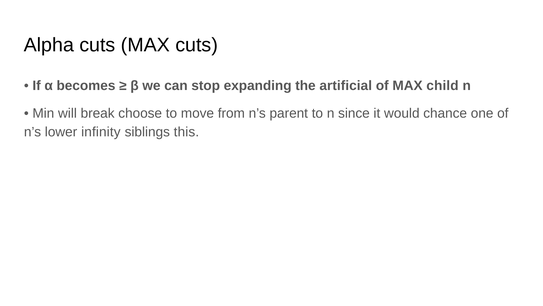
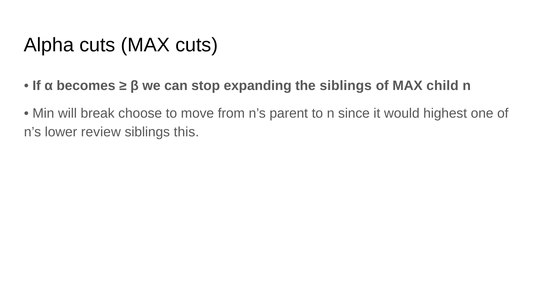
the artificial: artificial -> siblings
chance: chance -> highest
infinity: infinity -> review
